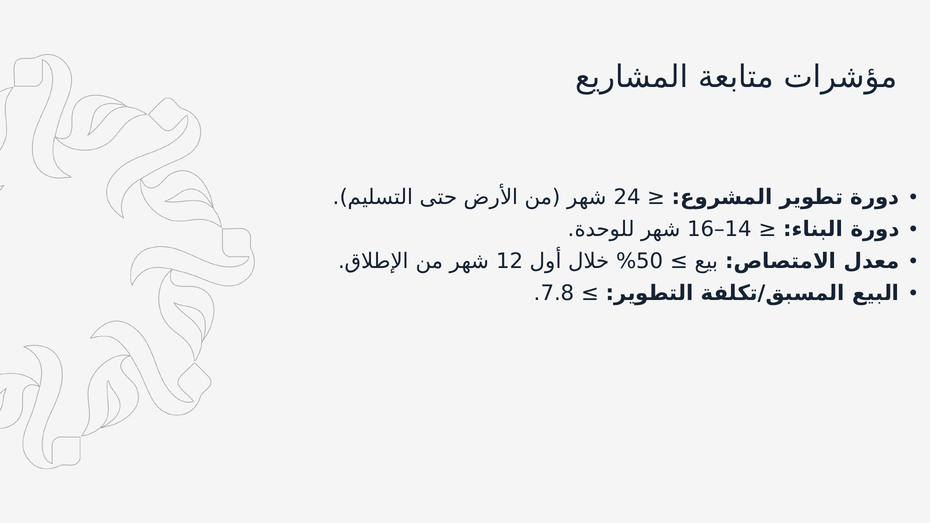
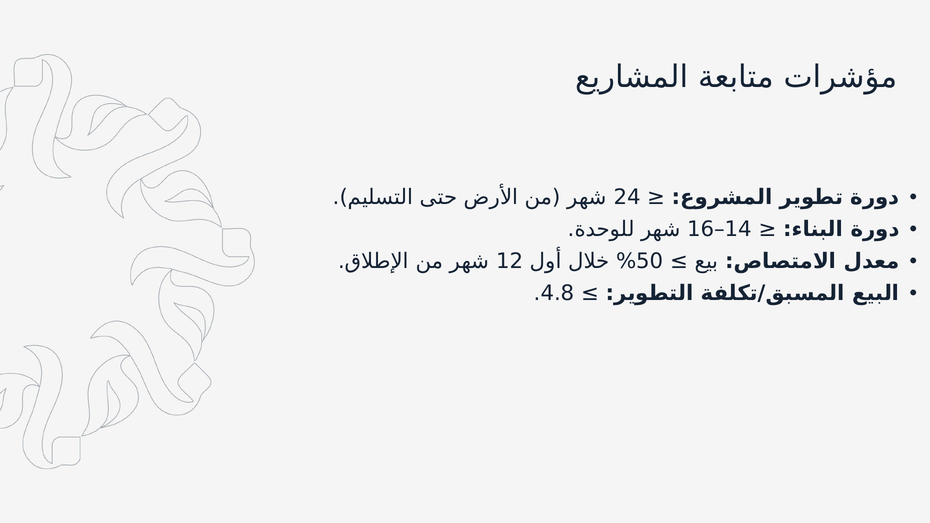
7.8: 7.8 -> 4.8
